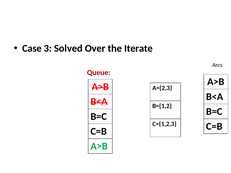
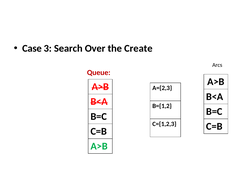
Solved: Solved -> Search
Iterate: Iterate -> Create
